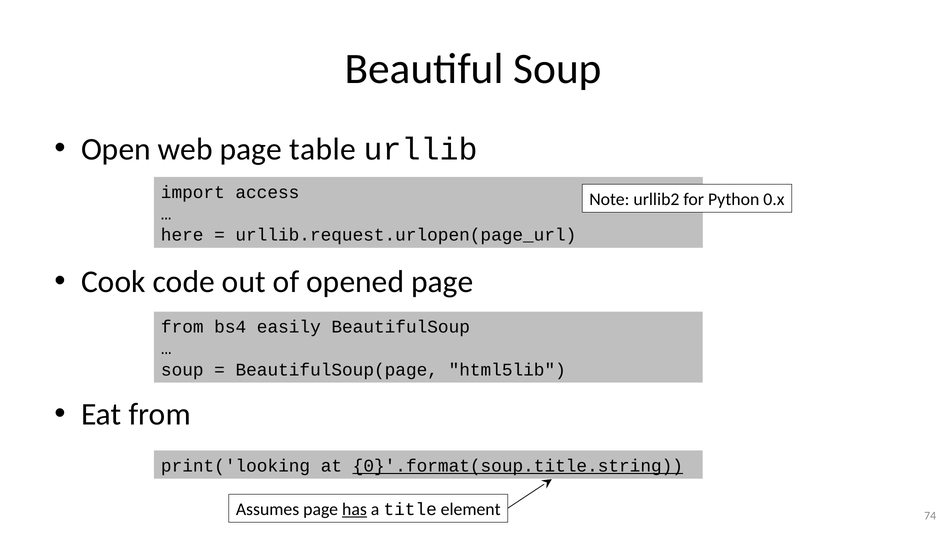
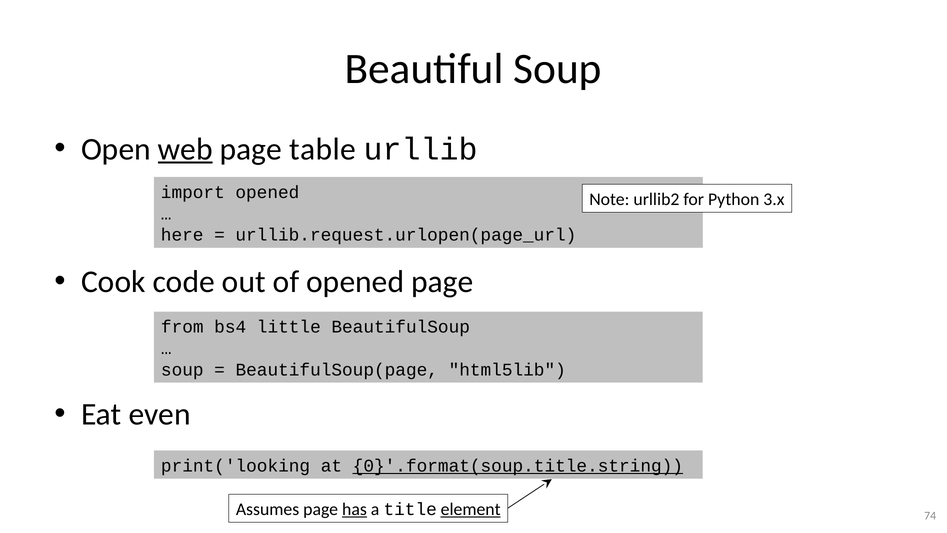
web underline: none -> present
import access: access -> opened
0.x: 0.x -> 3.x
easily: easily -> little
Eat from: from -> even
element underline: none -> present
